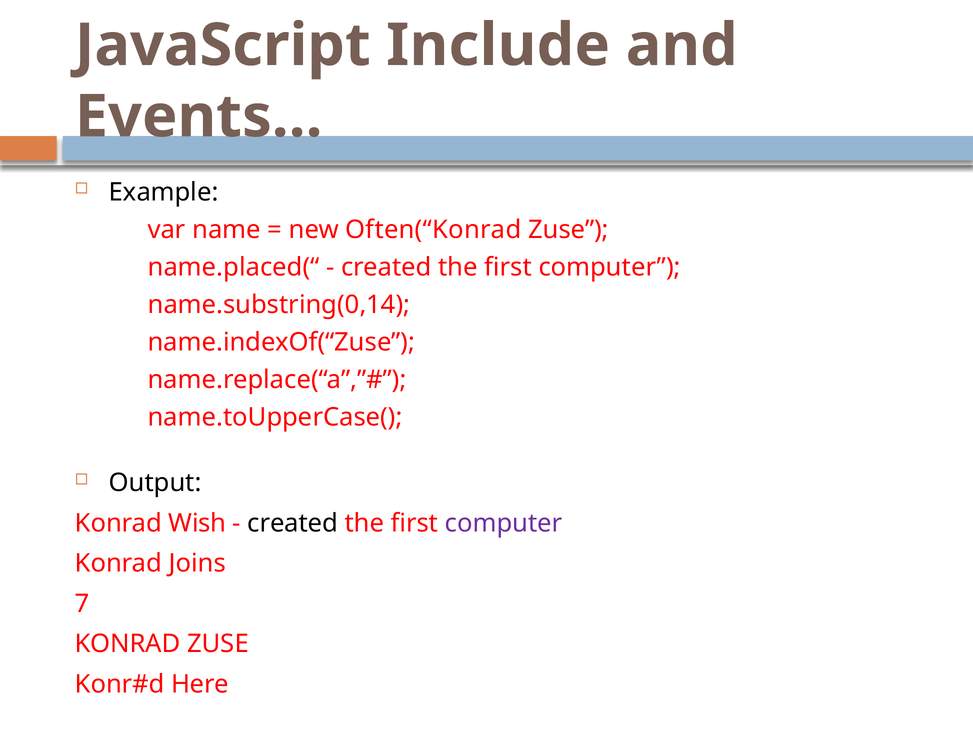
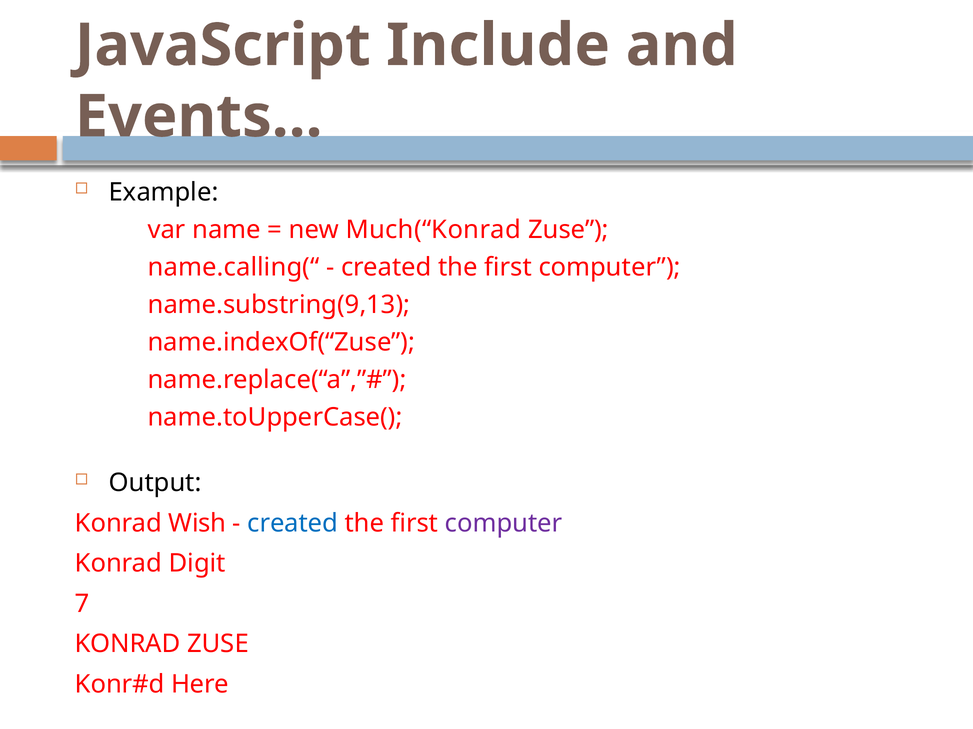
Often(“Konrad: Often(“Konrad -> Much(“Konrad
name.placed(“: name.placed(“ -> name.calling(“
name.substring(0,14: name.substring(0,14 -> name.substring(9,13
created at (293, 524) colour: black -> blue
Joins: Joins -> Digit
